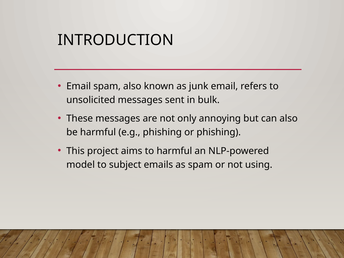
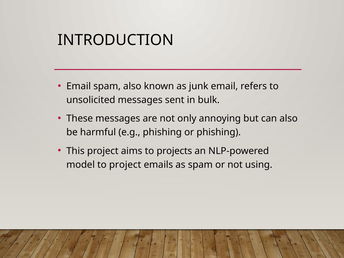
to harmful: harmful -> projects
to subject: subject -> project
